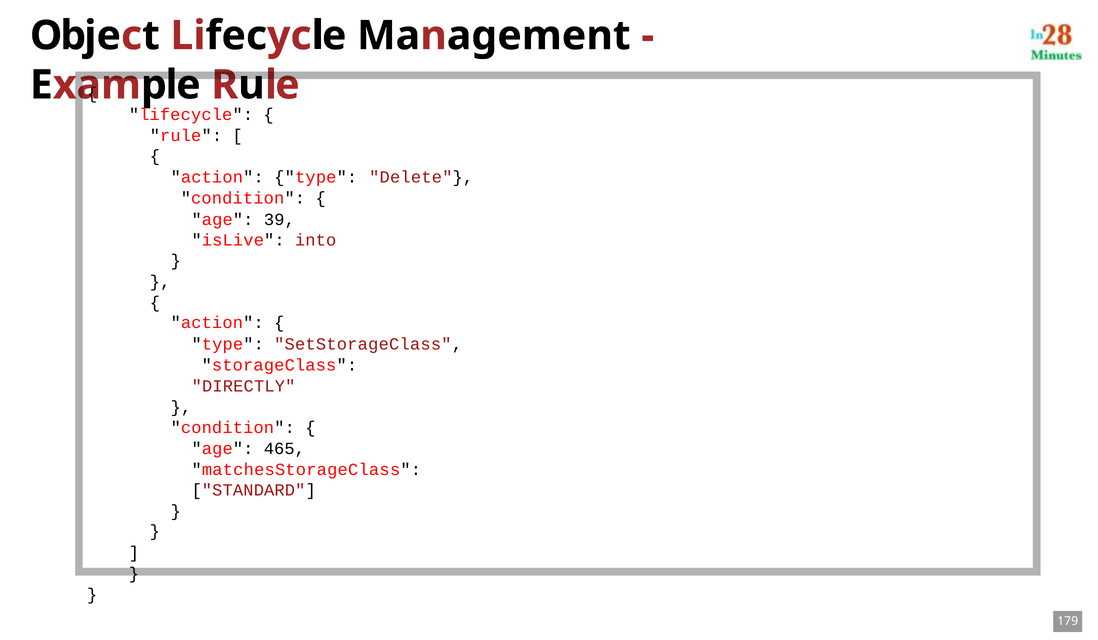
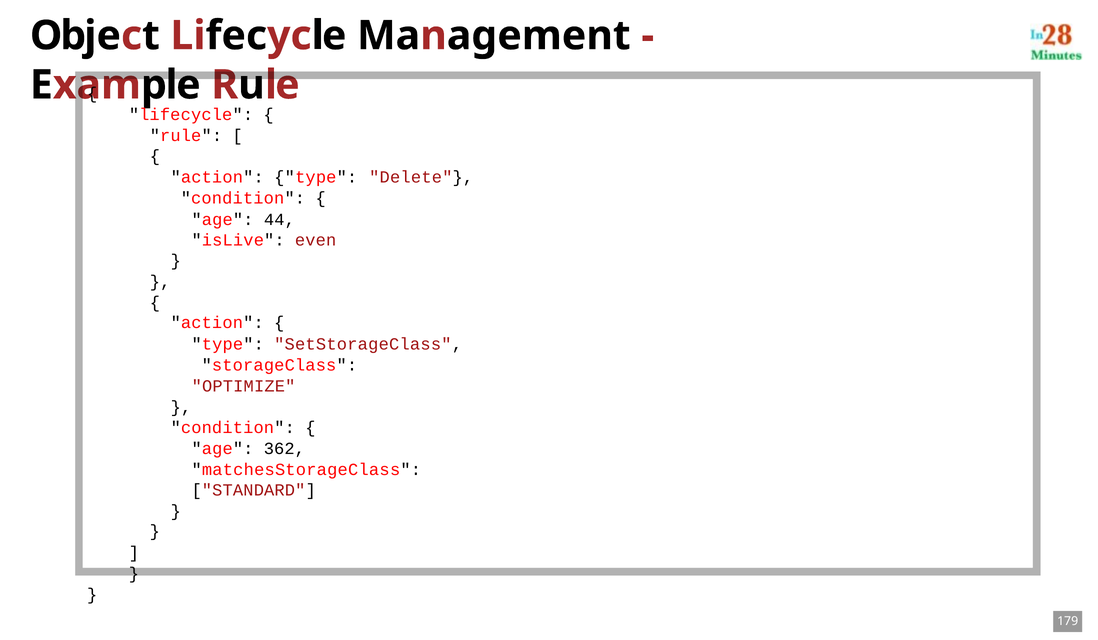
39: 39 -> 44
into: into -> even
DIRECTLY: DIRECTLY -> OPTIMIZE
465: 465 -> 362
